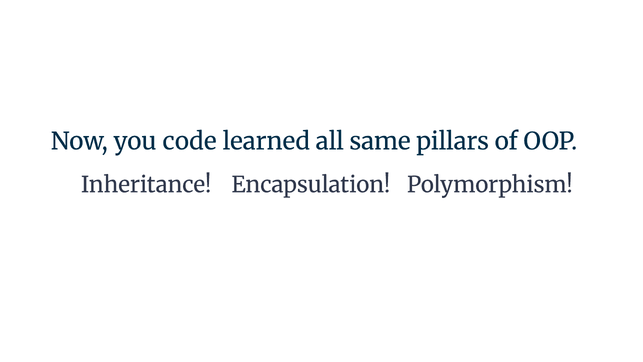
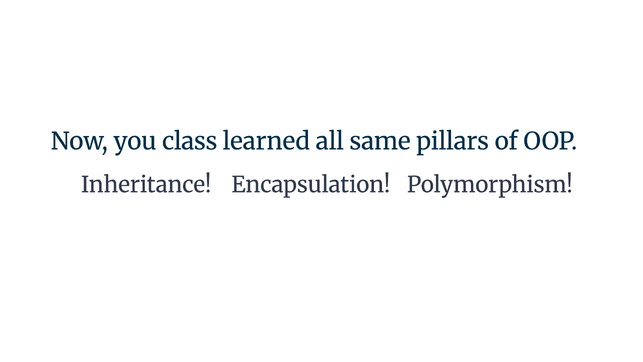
code: code -> class
